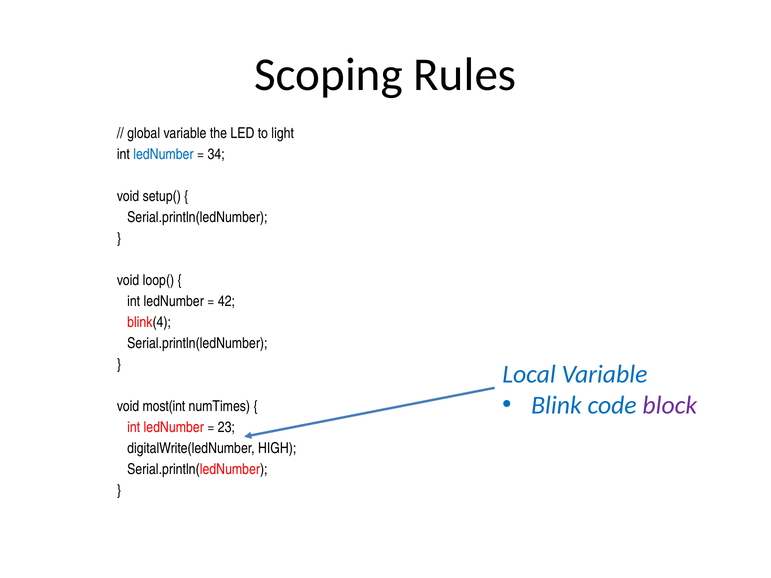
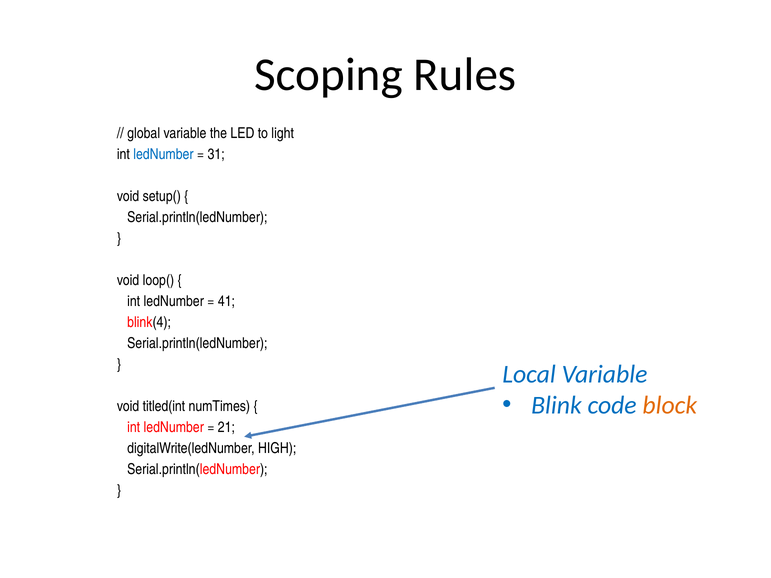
34: 34 -> 31
42: 42 -> 41
block colour: purple -> orange
most(int: most(int -> titled(int
23: 23 -> 21
